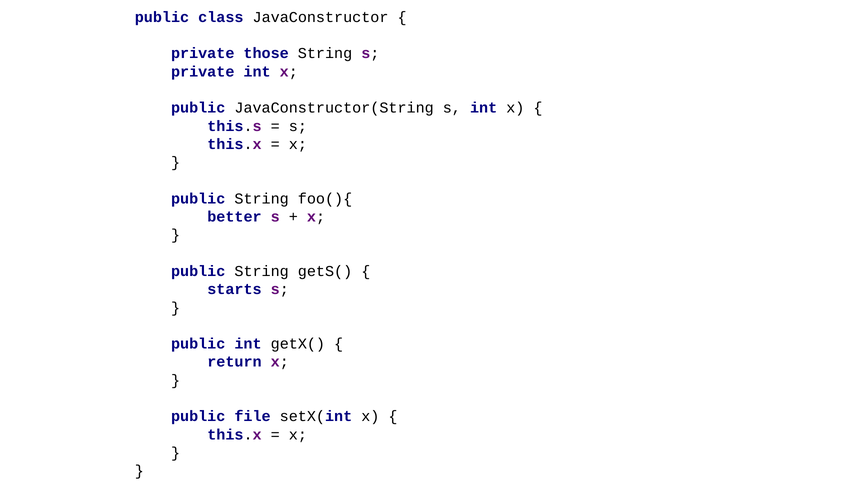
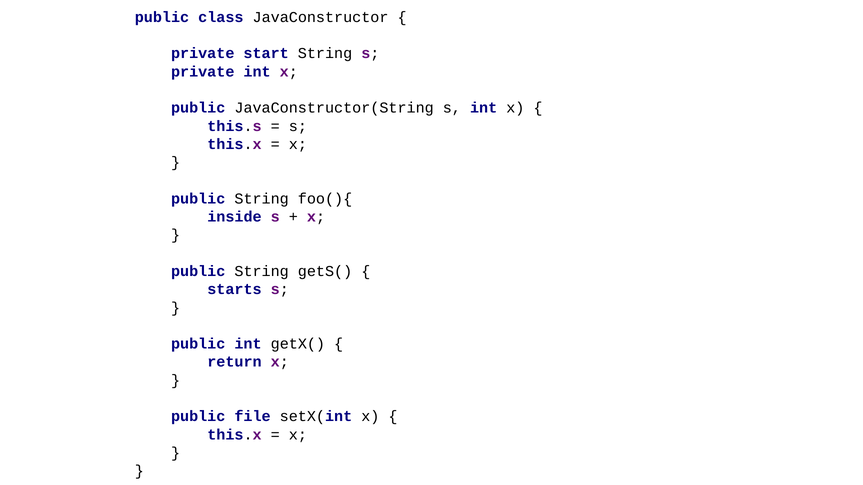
those: those -> start
better: better -> inside
